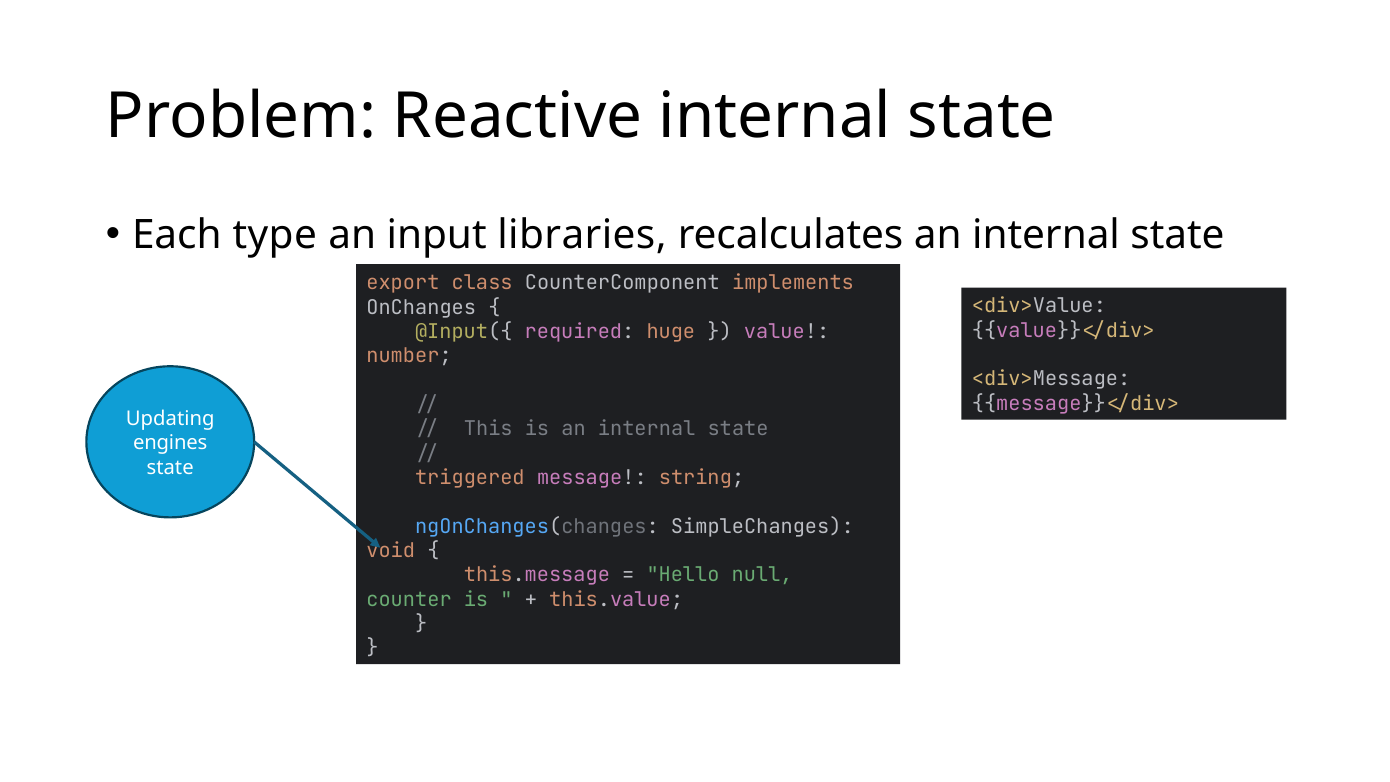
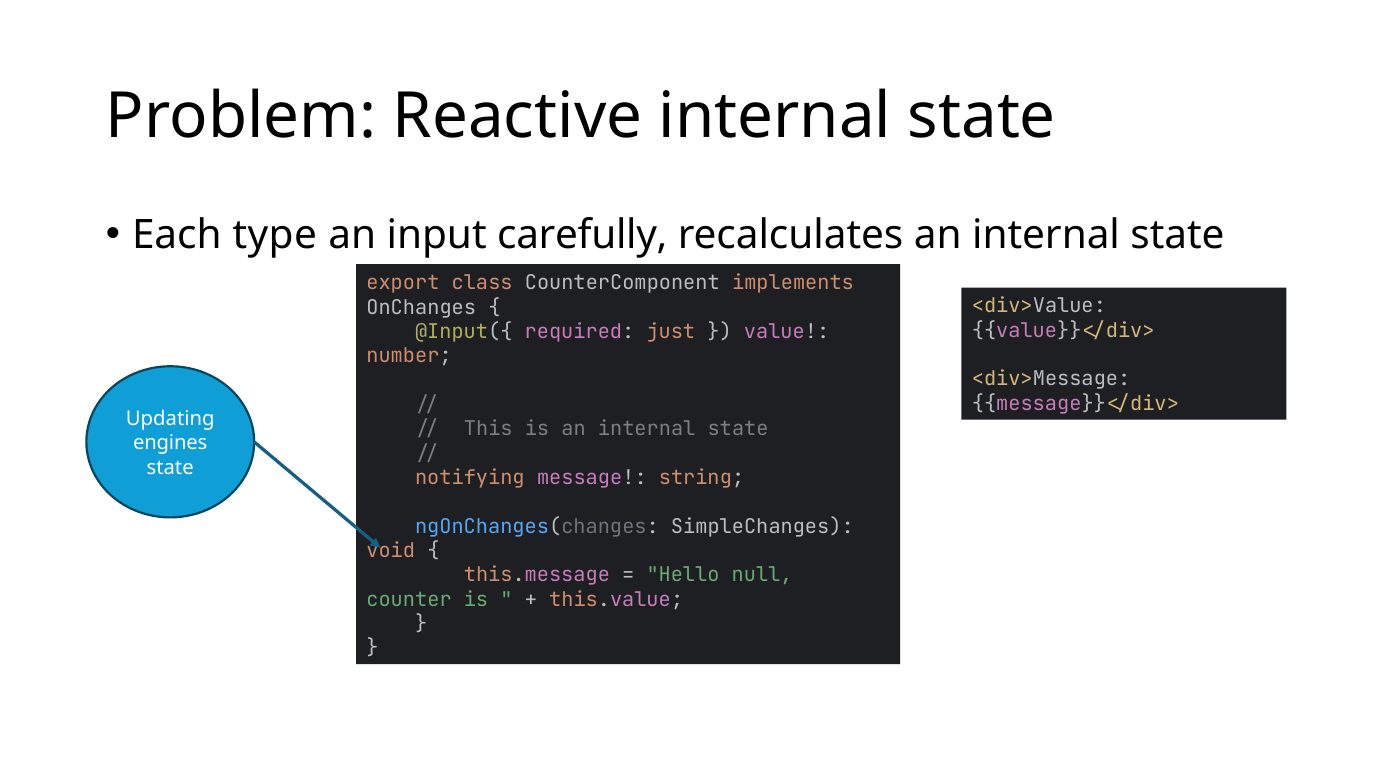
libraries: libraries -> carefully
huge: huge -> just
triggered: triggered -> notifying
